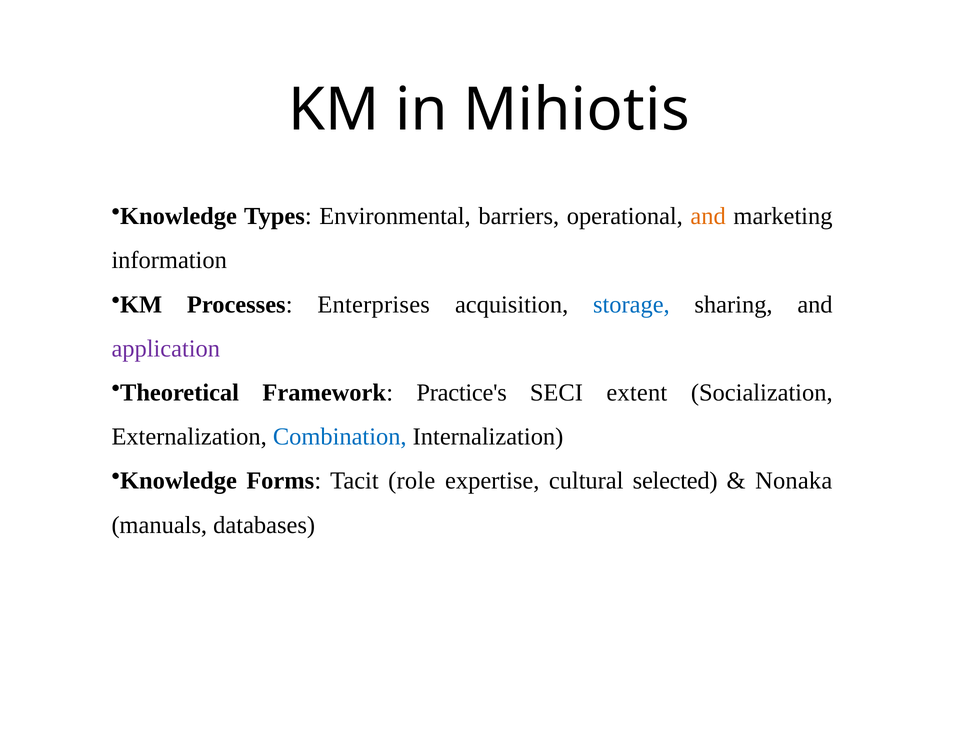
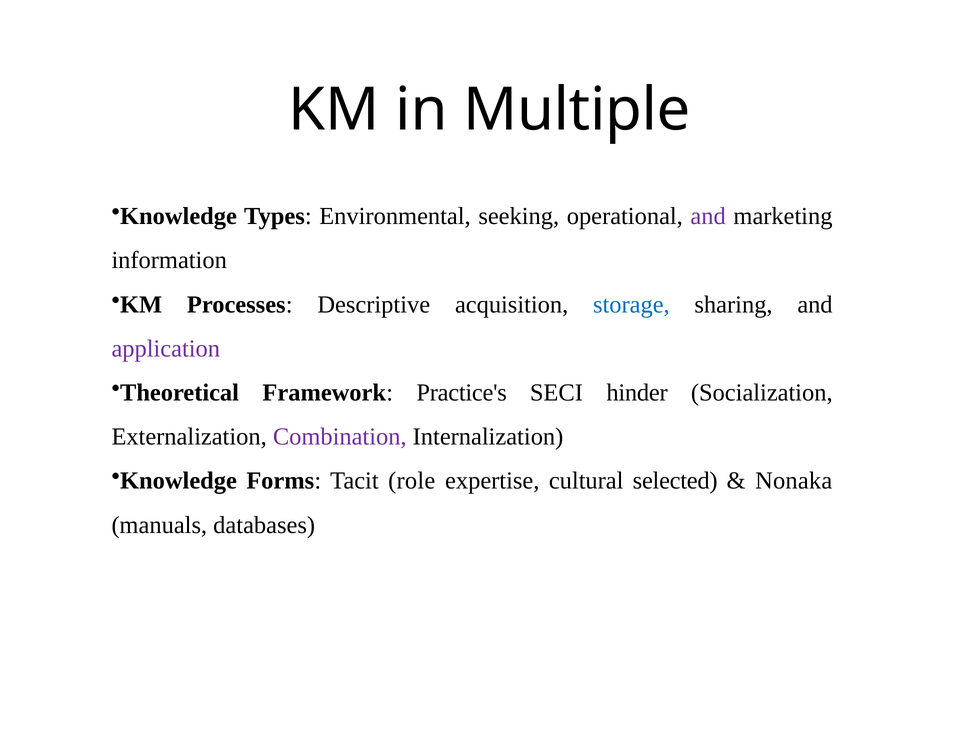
Mihiotis: Mihiotis -> Multiple
barriers: barriers -> seeking
and at (708, 216) colour: orange -> purple
Enterprises: Enterprises -> Descriptive
extent: extent -> hinder
Combination colour: blue -> purple
